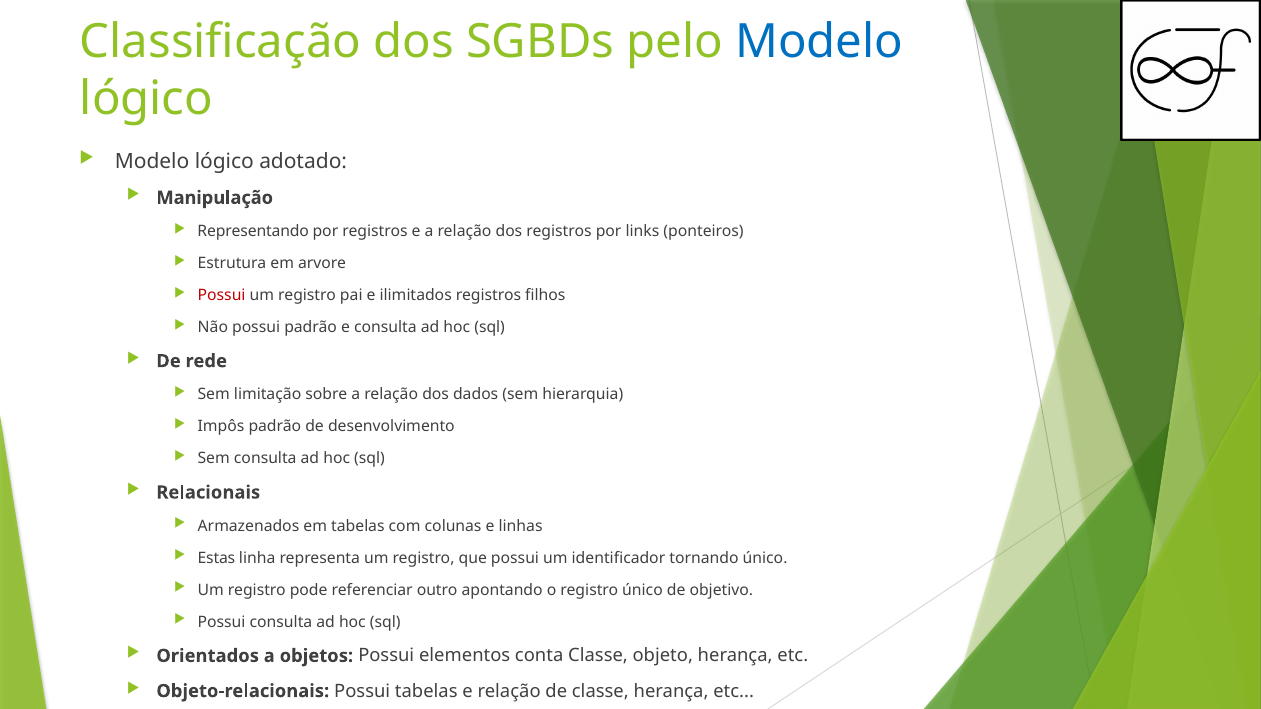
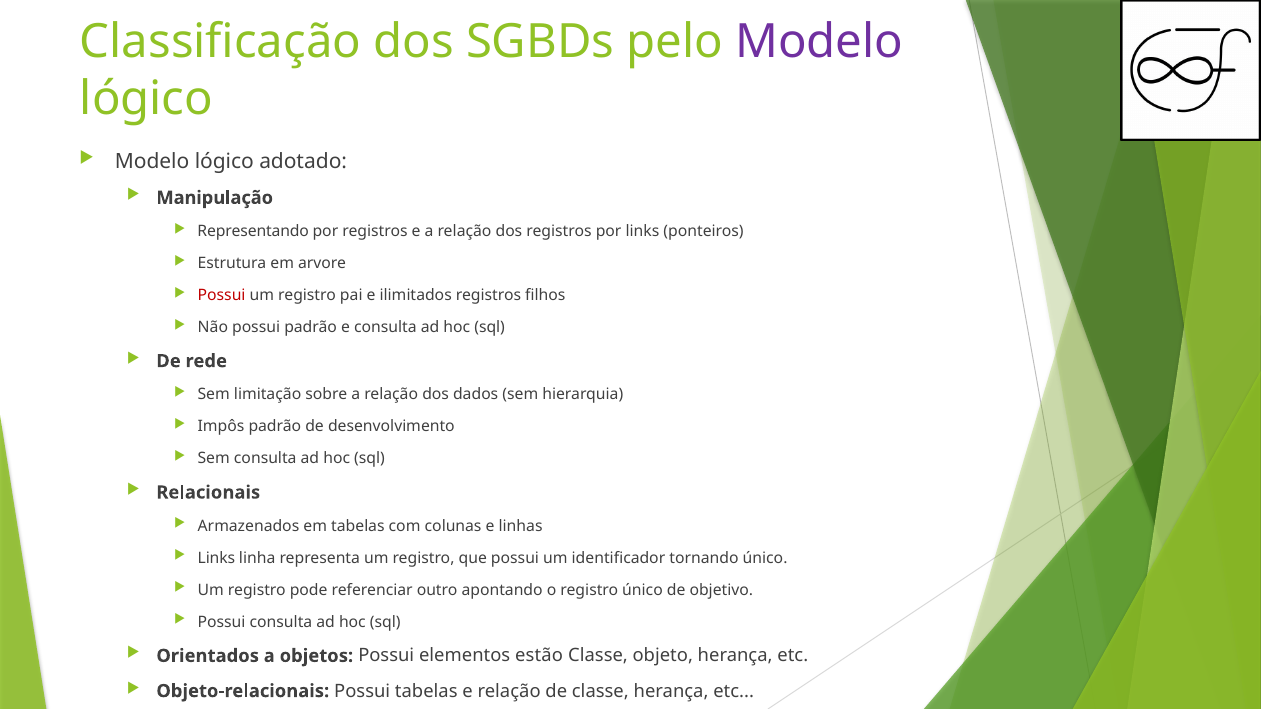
Modelo at (819, 42) colour: blue -> purple
Estas at (216, 558): Estas -> Links
conta: conta -> estão
